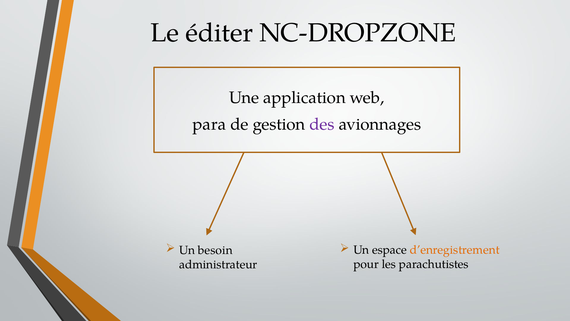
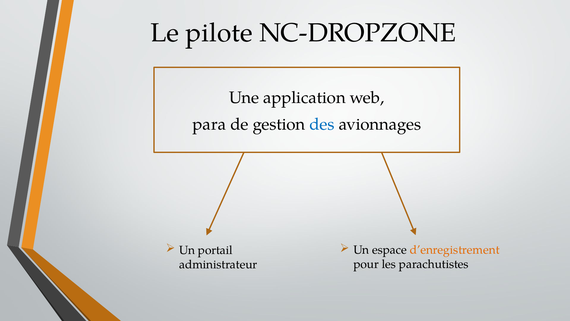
éditer: éditer -> pilote
des colour: purple -> blue
besoin: besoin -> portail
